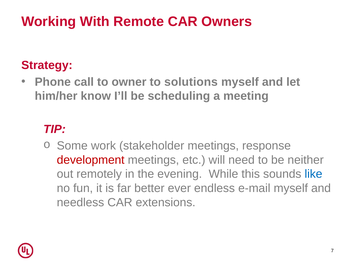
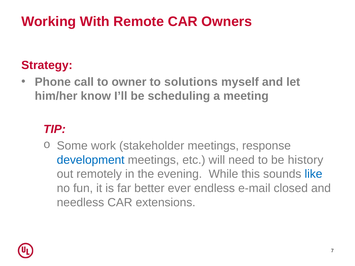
development colour: red -> blue
neither: neither -> history
e-mail myself: myself -> closed
